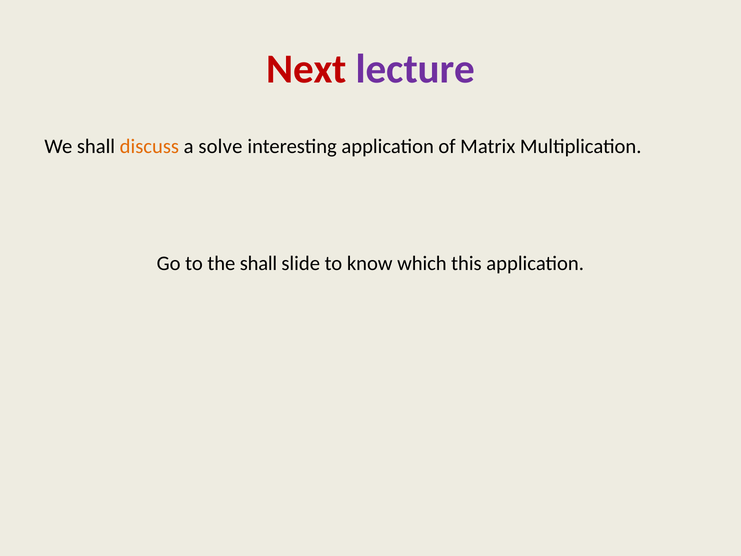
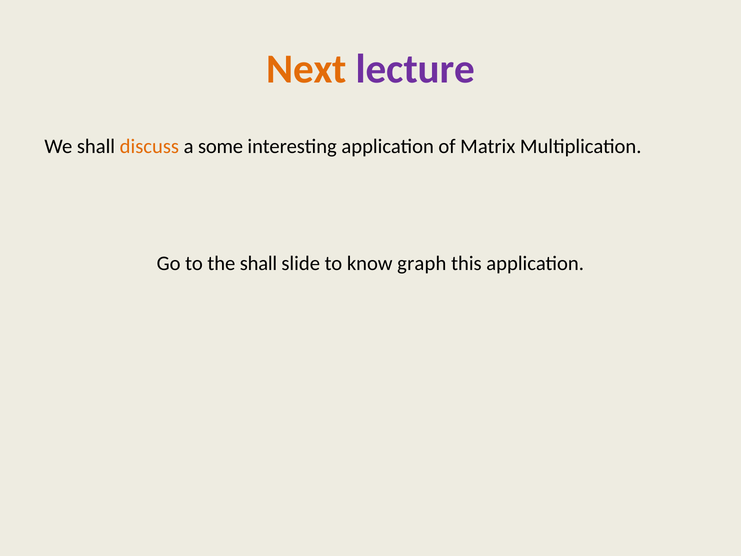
Next colour: red -> orange
solve: solve -> some
which: which -> graph
